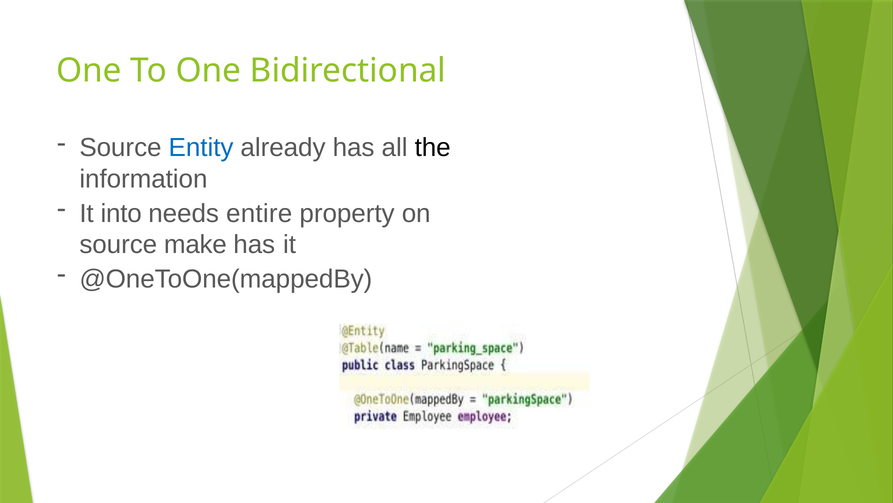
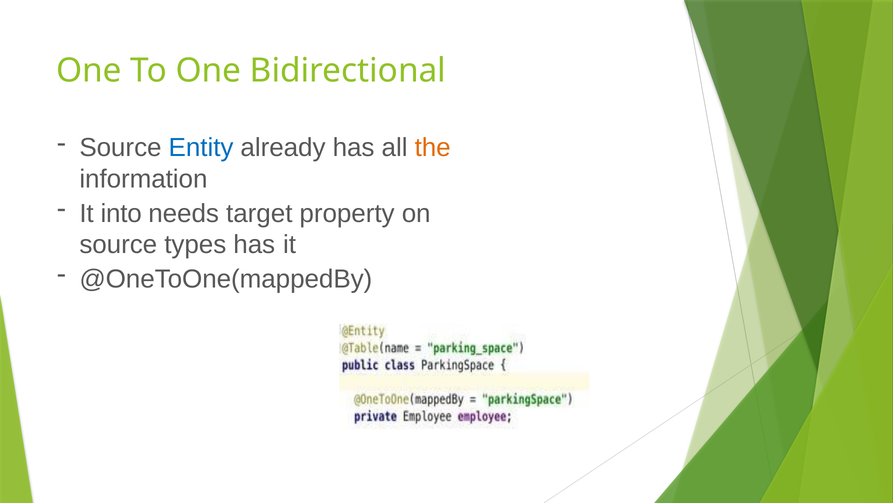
the colour: black -> orange
entire: entire -> target
make: make -> types
